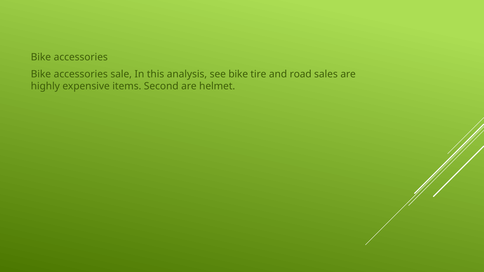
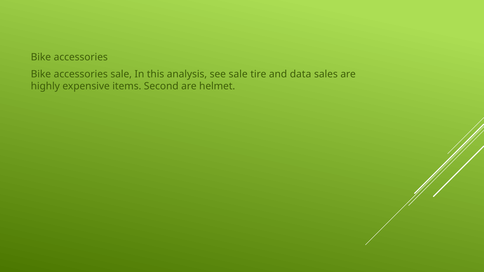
see bike: bike -> sale
road: road -> data
